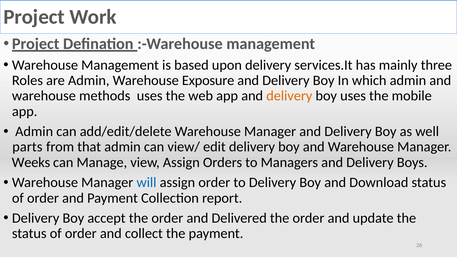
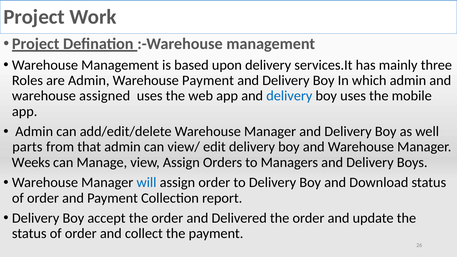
Warehouse Exposure: Exposure -> Payment
methods: methods -> assigned
delivery at (289, 96) colour: orange -> blue
